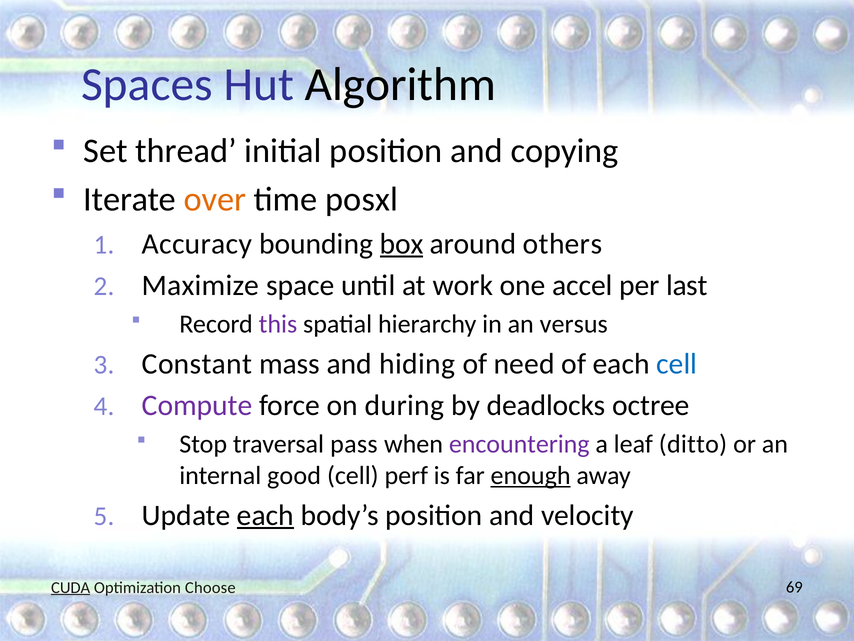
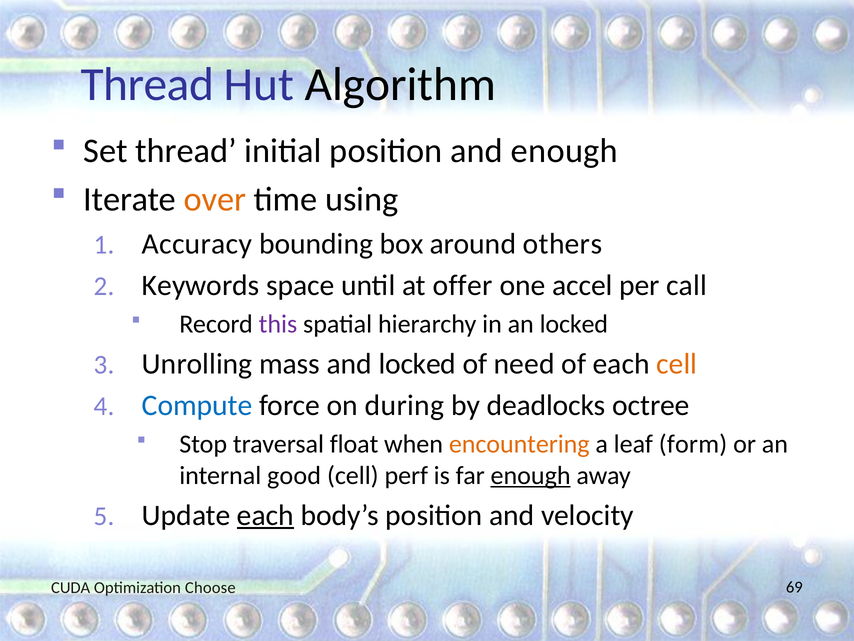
Spaces at (147, 84): Spaces -> Thread
and copying: copying -> enough
posxl: posxl -> using
box underline: present -> none
Maximize: Maximize -> Keywords
work: work -> offer
last: last -> call
an versus: versus -> locked
Constant: Constant -> Unrolling
and hiding: hiding -> locked
cell at (677, 364) colour: blue -> orange
Compute colour: purple -> blue
pass: pass -> float
encountering colour: purple -> orange
ditto: ditto -> form
CUDA underline: present -> none
